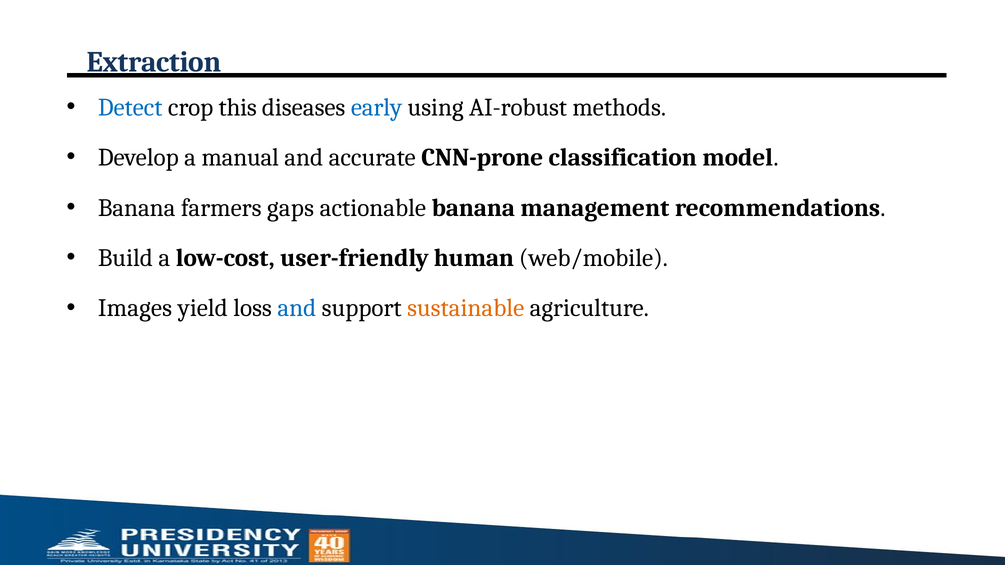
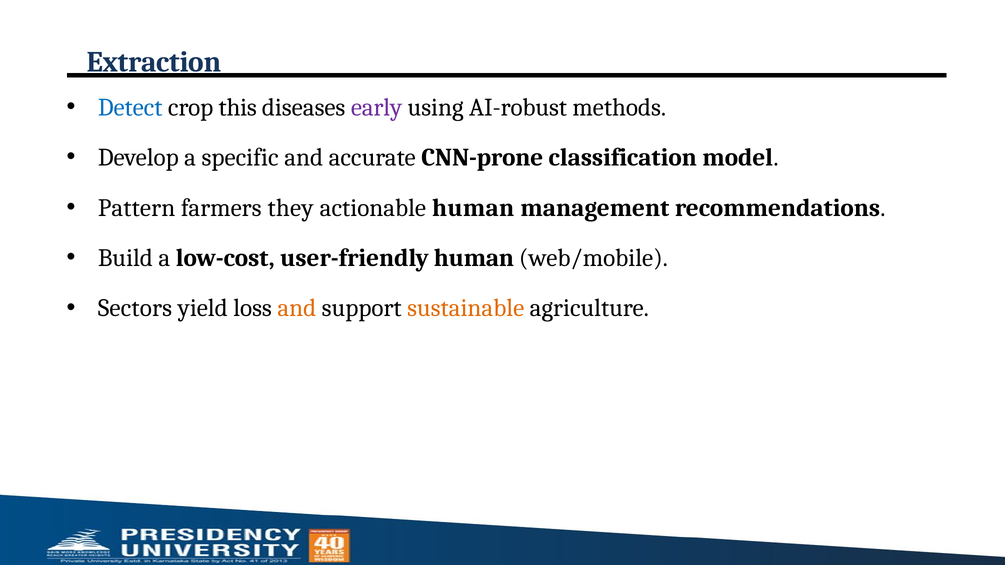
early colour: blue -> purple
manual: manual -> specific
Banana at (137, 208): Banana -> Pattern
gaps: gaps -> they
actionable banana: banana -> human
Images: Images -> Sectors
and at (297, 308) colour: blue -> orange
